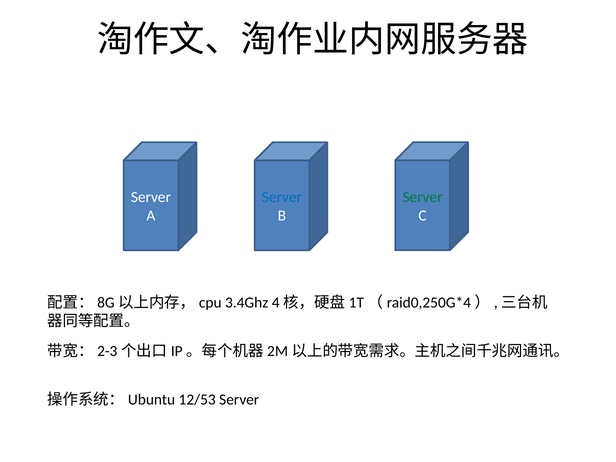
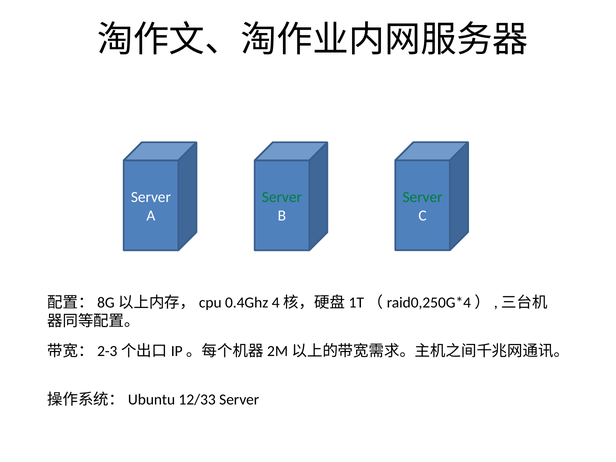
Server at (282, 197) colour: blue -> green
3.4Ghz: 3.4Ghz -> 0.4Ghz
12/53: 12/53 -> 12/33
